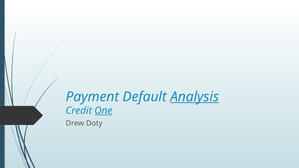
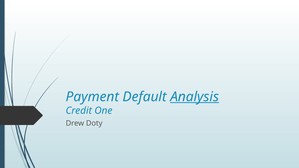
One underline: present -> none
